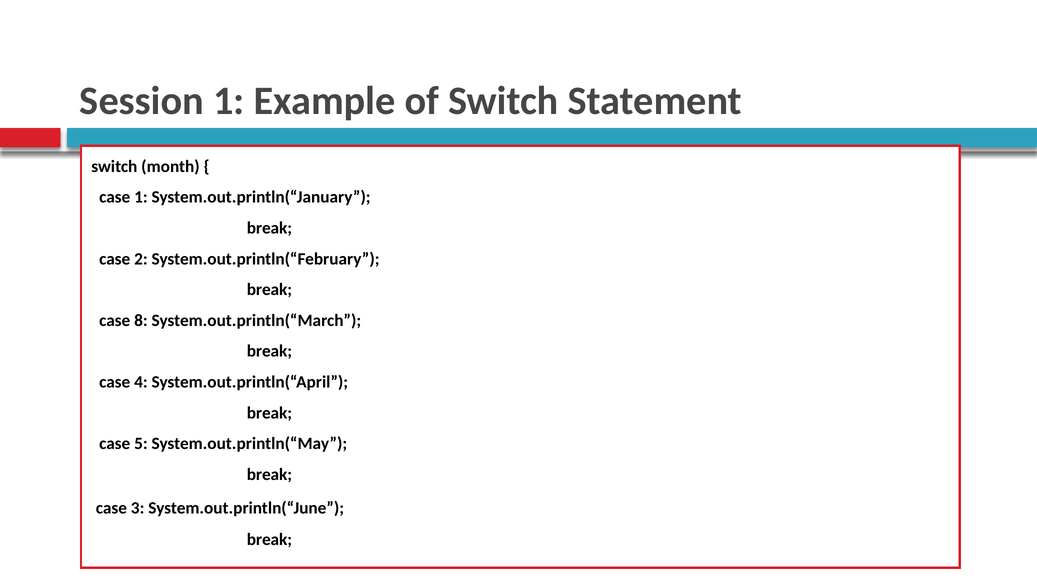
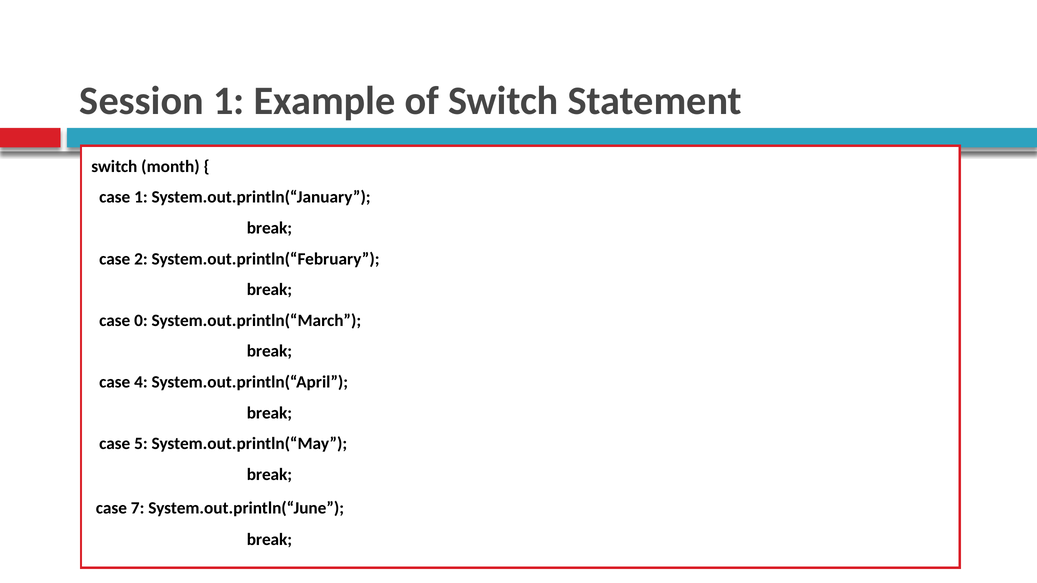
8: 8 -> 0
3: 3 -> 7
